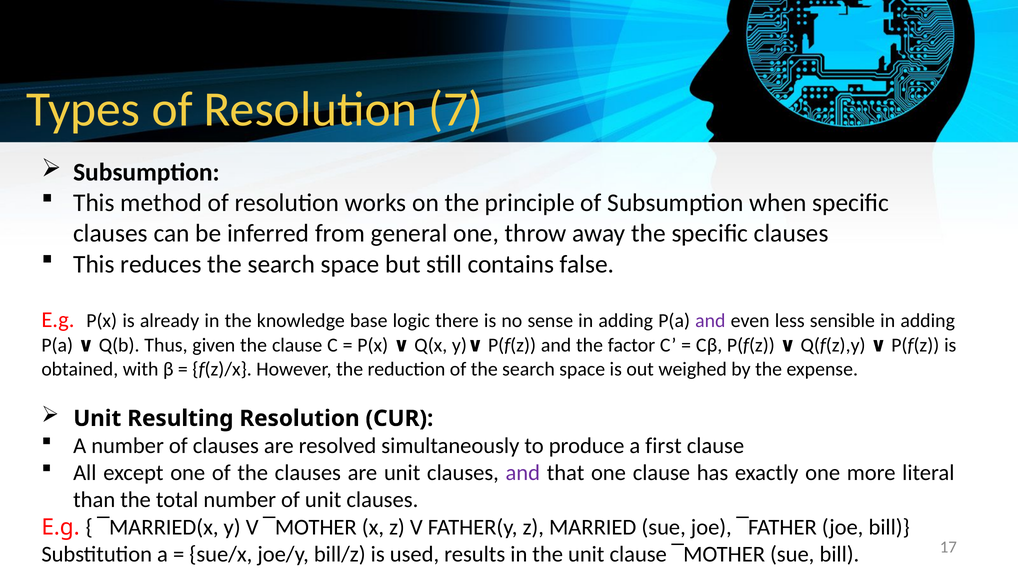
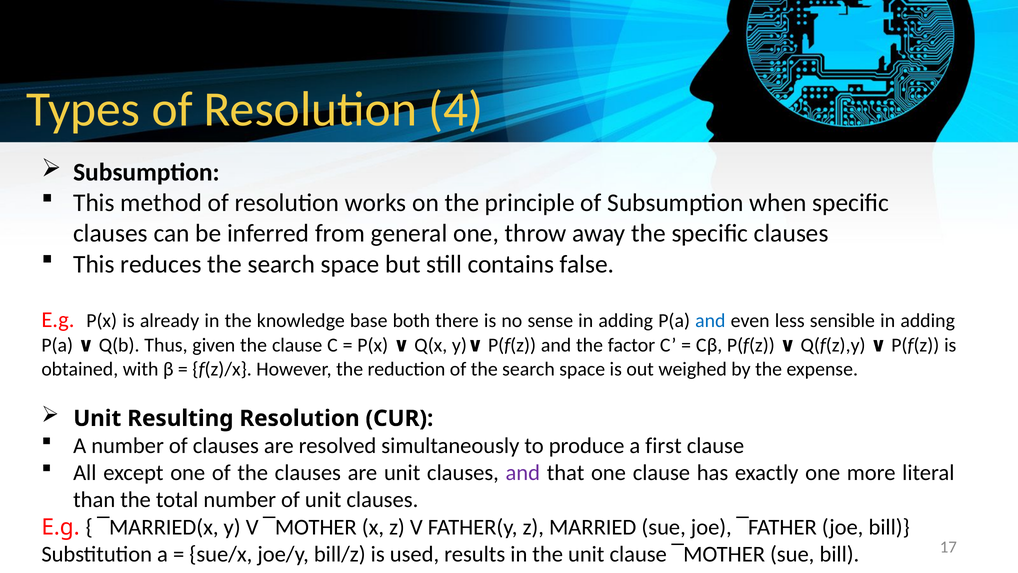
7: 7 -> 4
logic: logic -> both
and at (710, 321) colour: purple -> blue
